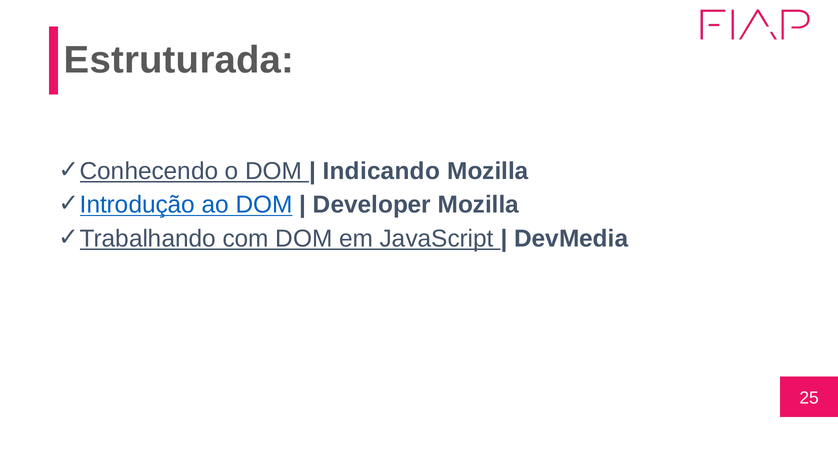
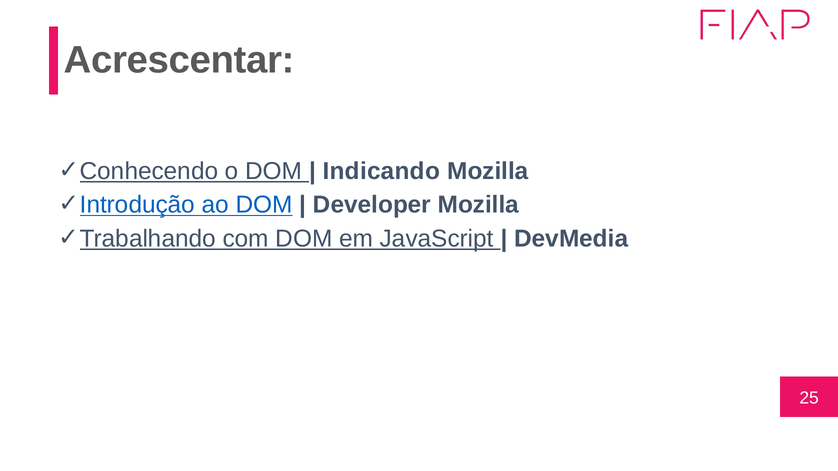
Estruturada: Estruturada -> Acrescentar
